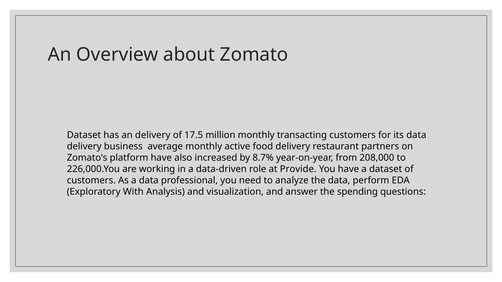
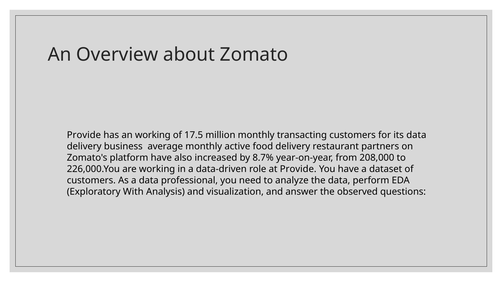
Dataset at (84, 135): Dataset -> Provide
an delivery: delivery -> working
spending: spending -> observed
